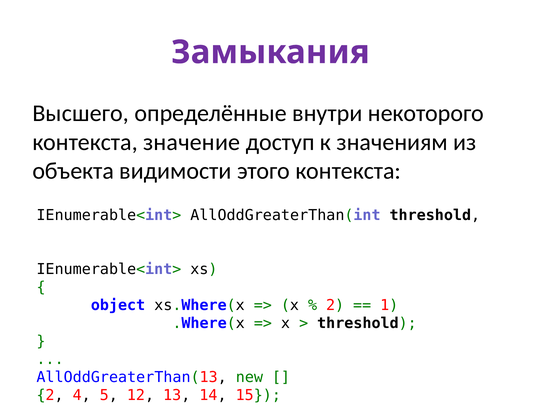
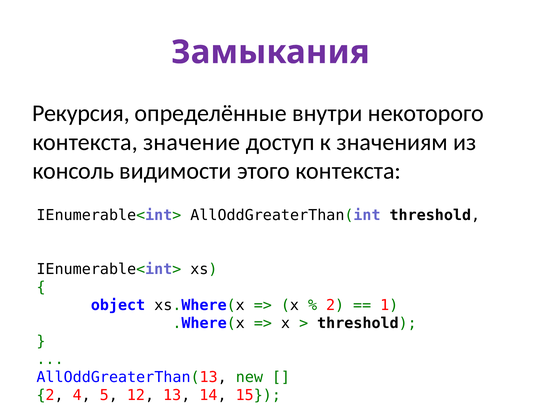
Высшего: Высшего -> Рекурсия
объекта: объекта -> консоль
